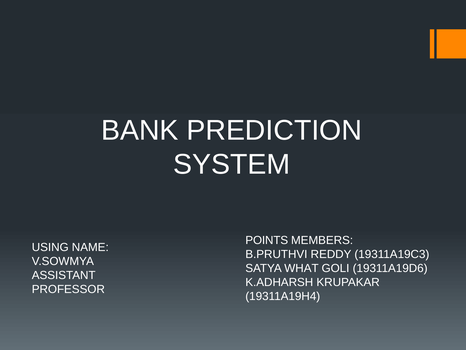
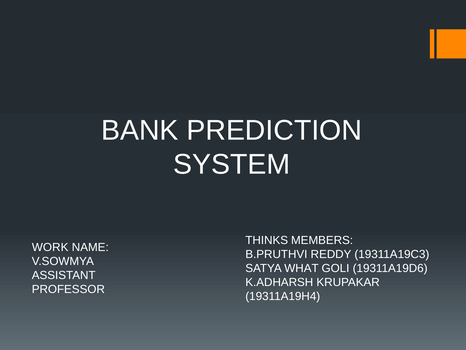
POINTS: POINTS -> THINKS
USING: USING -> WORK
